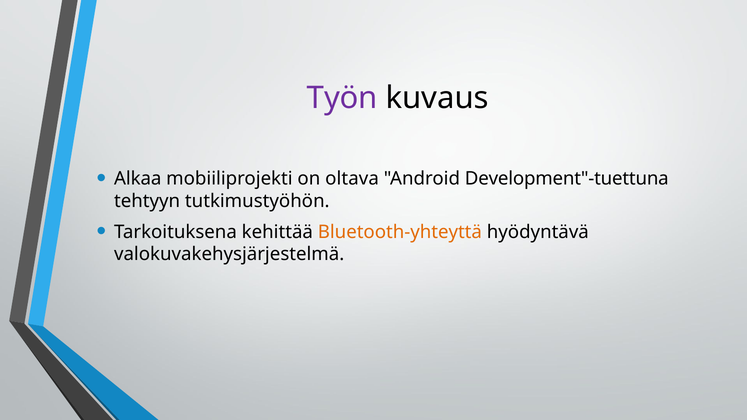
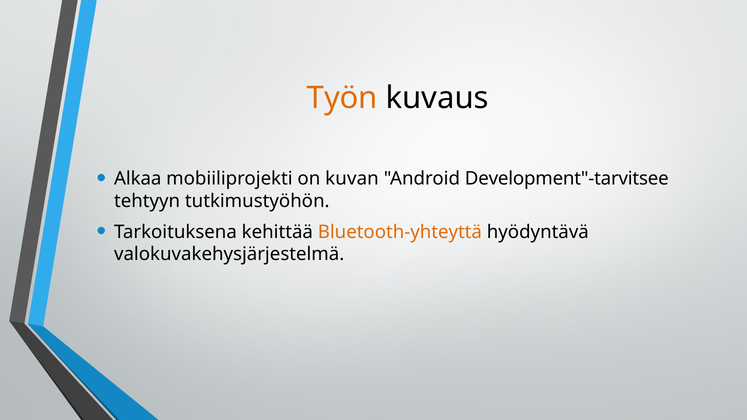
Työn colour: purple -> orange
oltava: oltava -> kuvan
Development"-tuettuna: Development"-tuettuna -> Development"-tarvitsee
